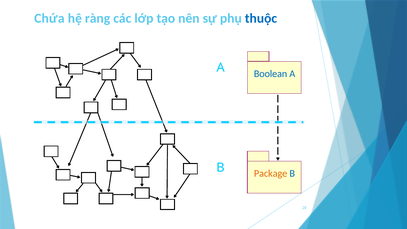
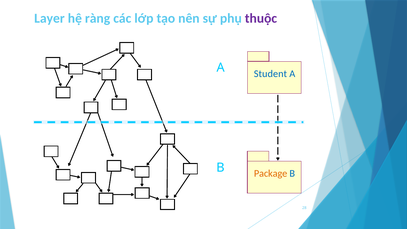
Chứa: Chứa -> Layer
thuộc colour: blue -> purple
Boolean: Boolean -> Student
